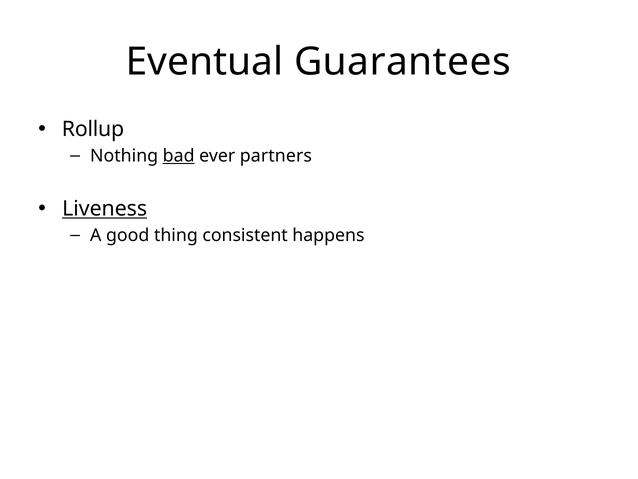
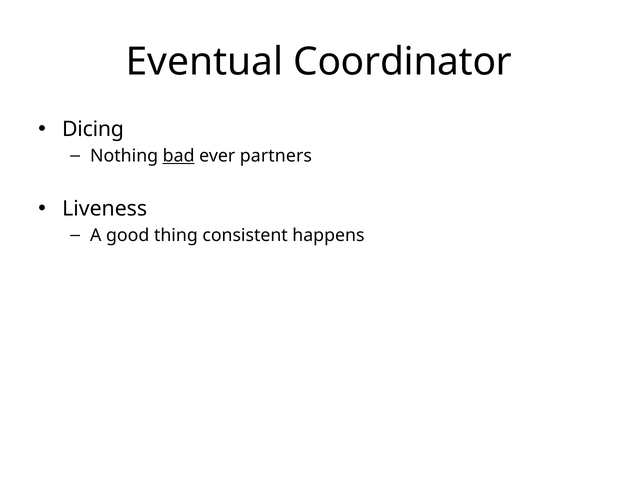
Guarantees: Guarantees -> Coordinator
Rollup: Rollup -> Dicing
Liveness underline: present -> none
